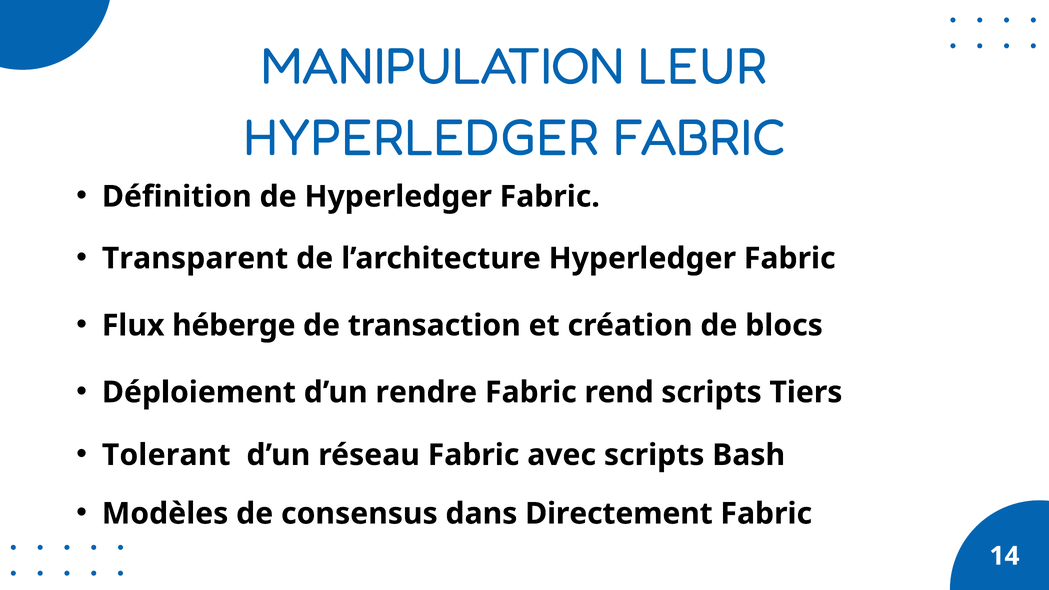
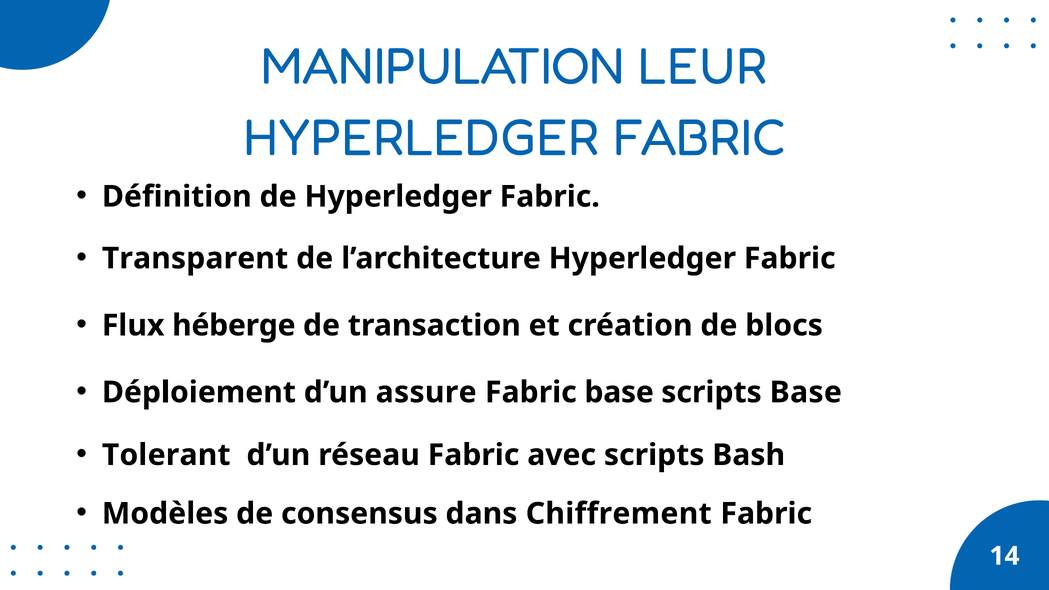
rendre: rendre -> assure
Fabric rend: rend -> base
scripts Tiers: Tiers -> Base
Directement: Directement -> Chiffrement
